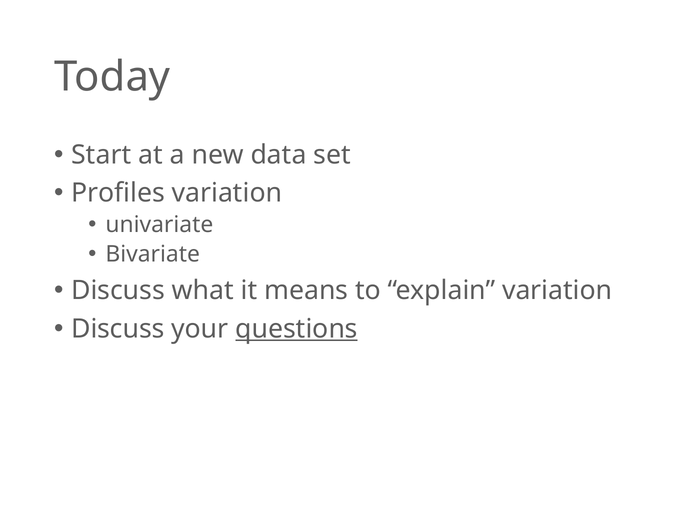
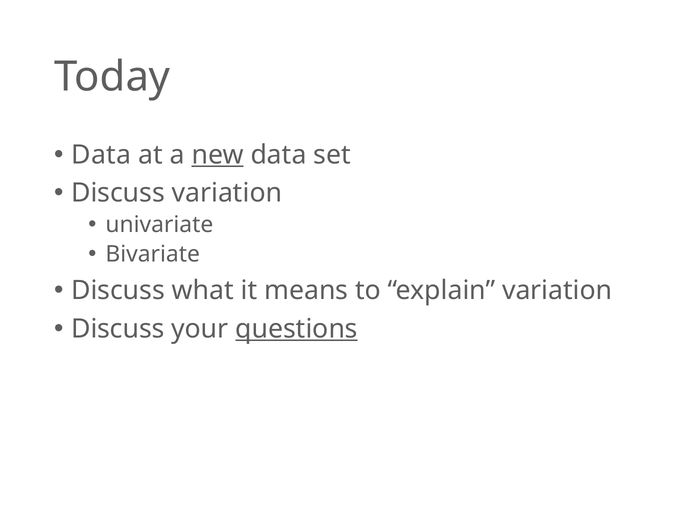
Start at (101, 155): Start -> Data
new underline: none -> present
Profiles at (118, 193): Profiles -> Discuss
